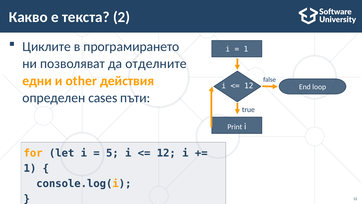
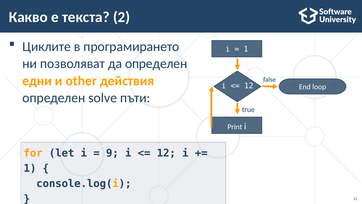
да отделните: отделните -> определен
cases: cases -> solve
5: 5 -> 9
